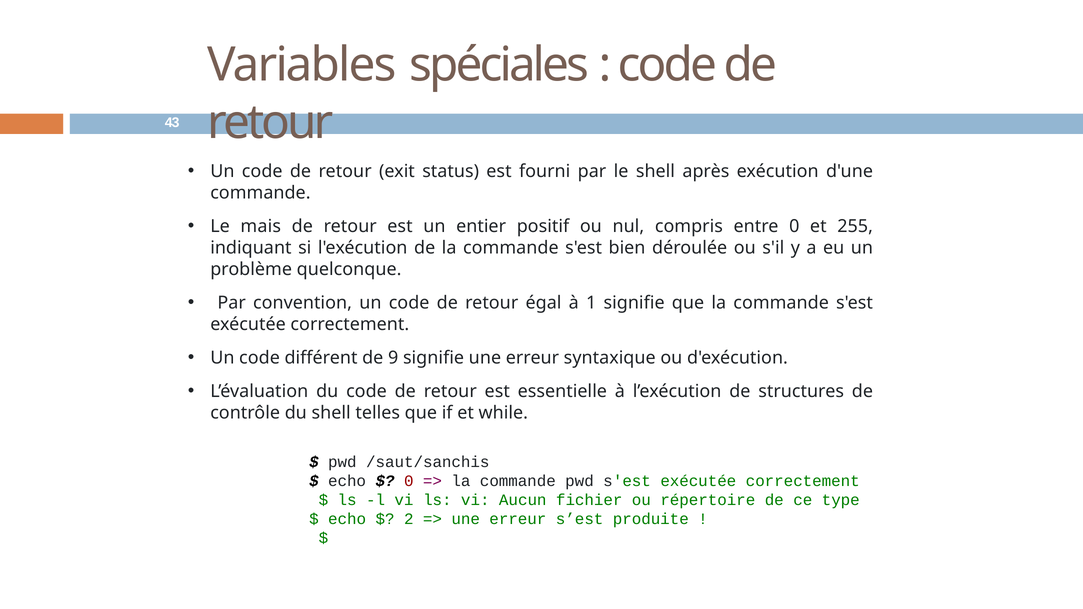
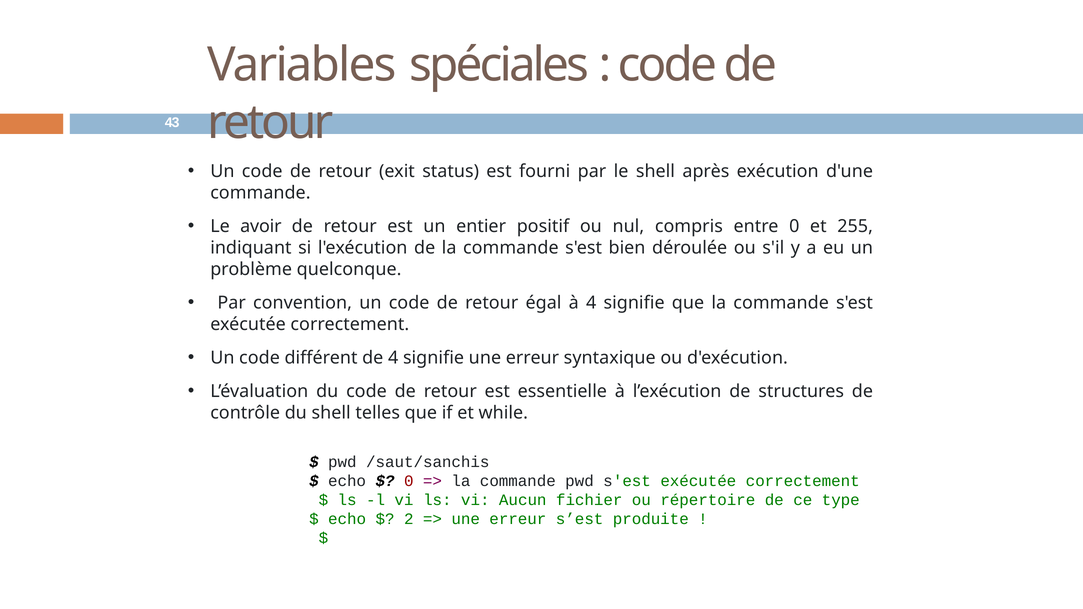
mais: mais -> avoir
à 1: 1 -> 4
de 9: 9 -> 4
